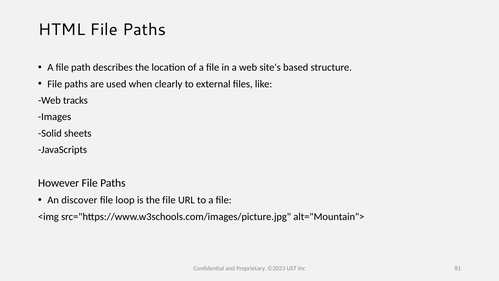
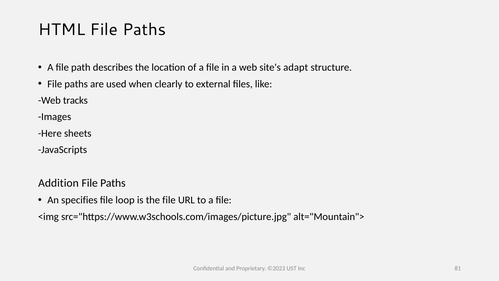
based: based -> adapt
Solid: Solid -> Here
However: However -> Addition
discover: discover -> specifies
